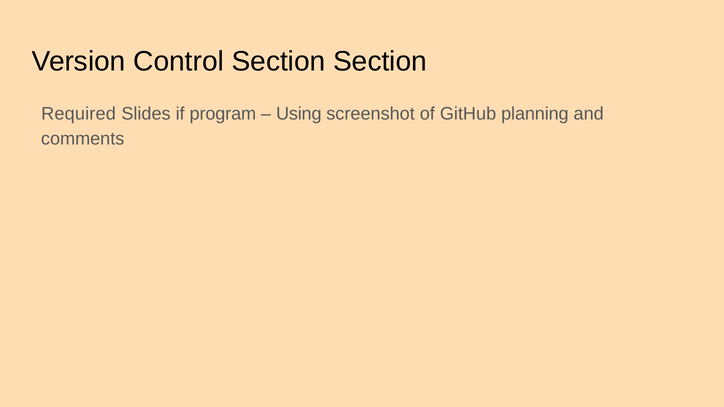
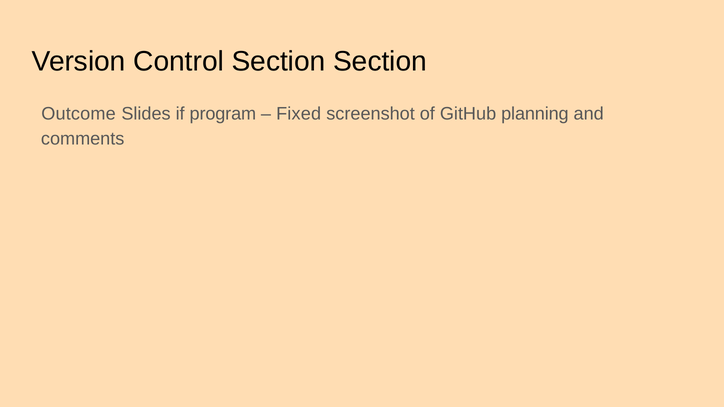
Required: Required -> Outcome
Using: Using -> Fixed
